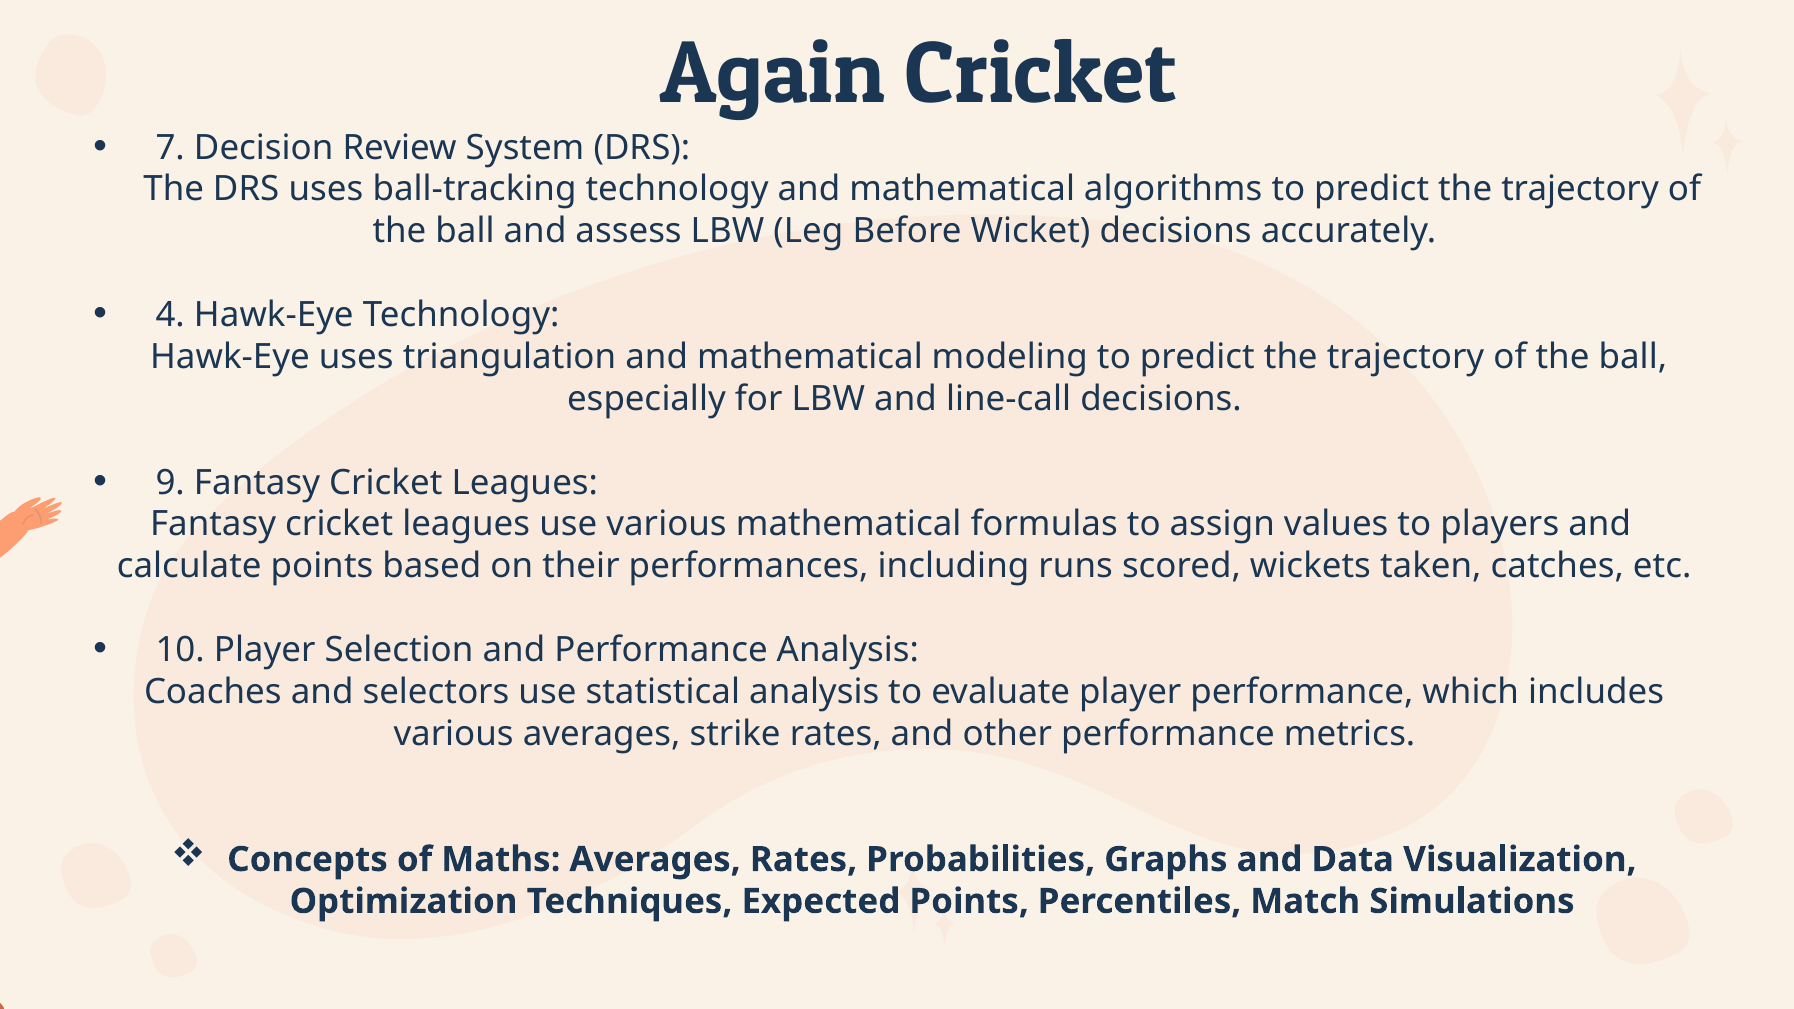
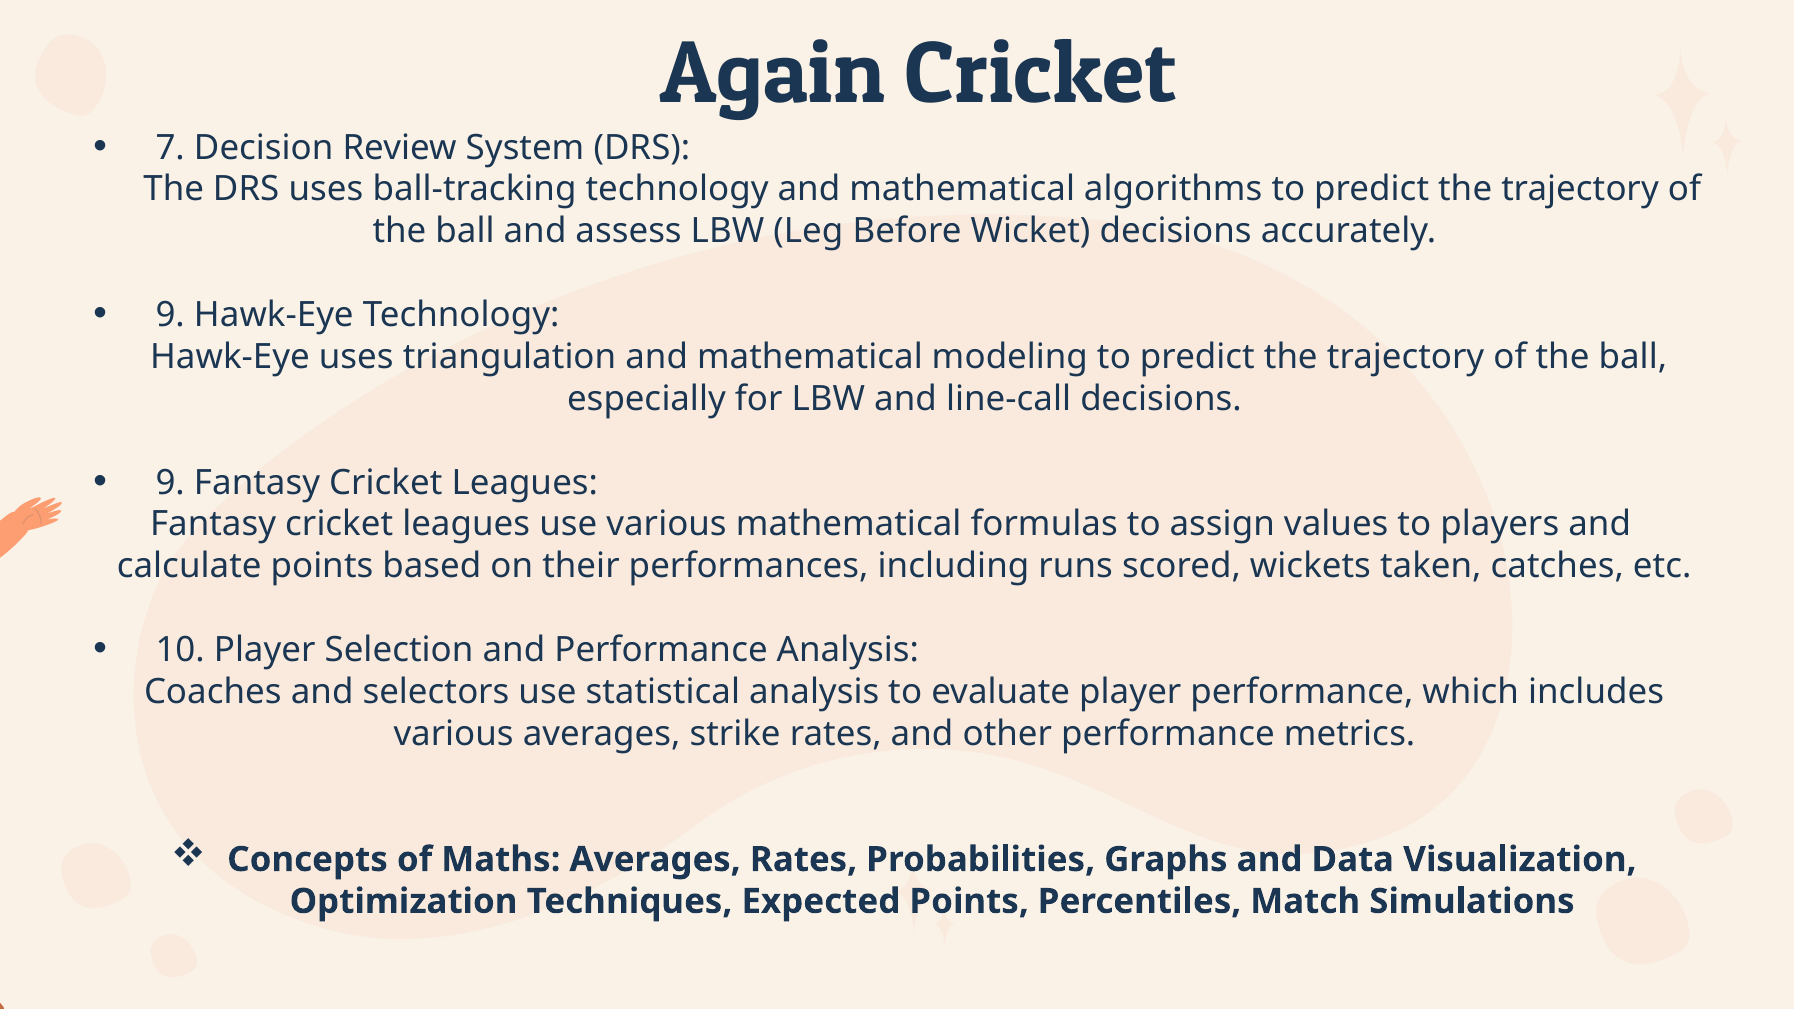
4 at (170, 315): 4 -> 9
